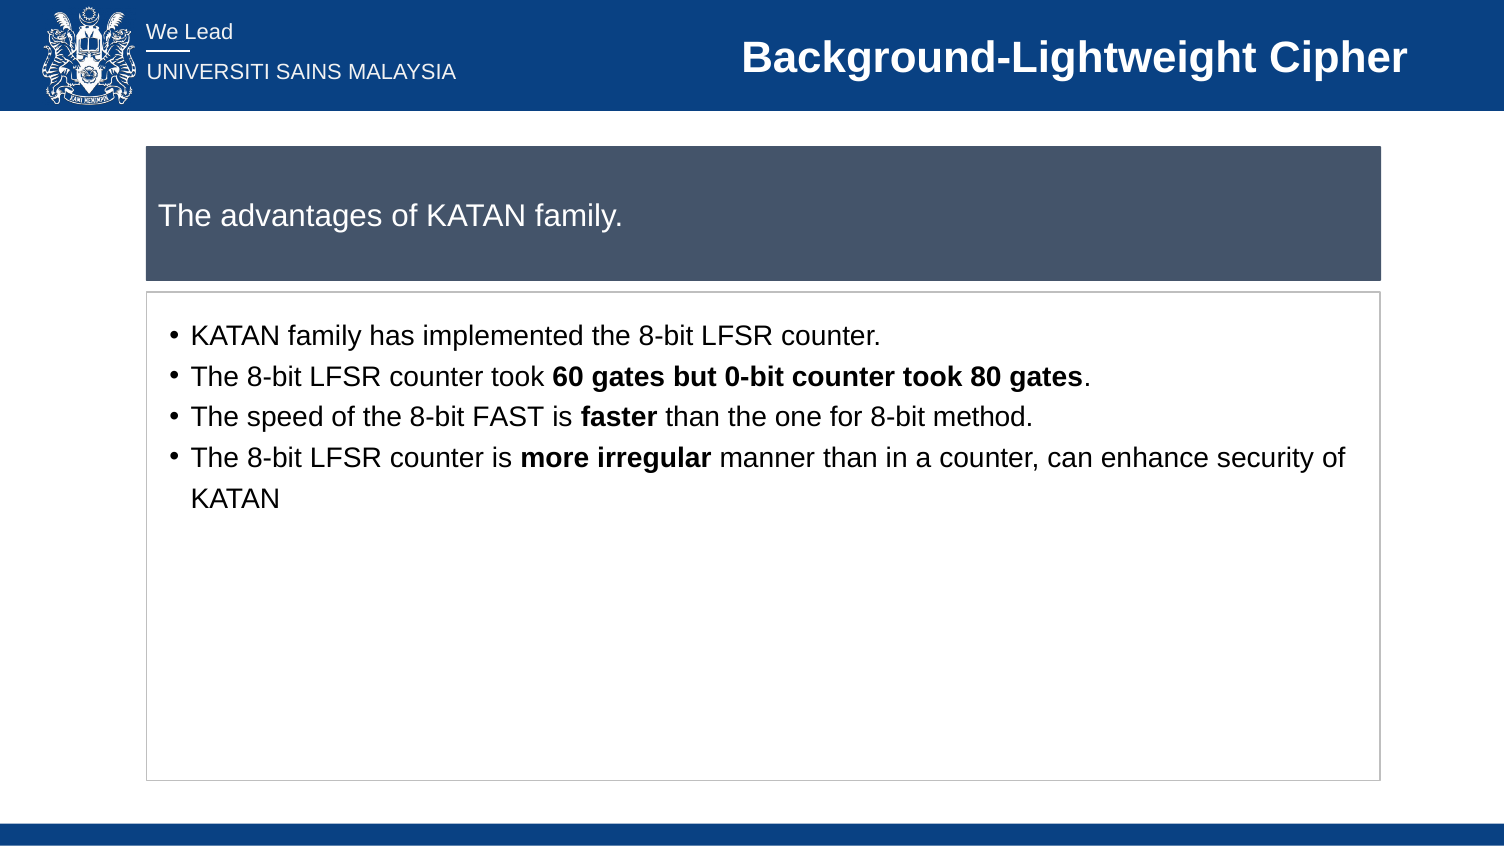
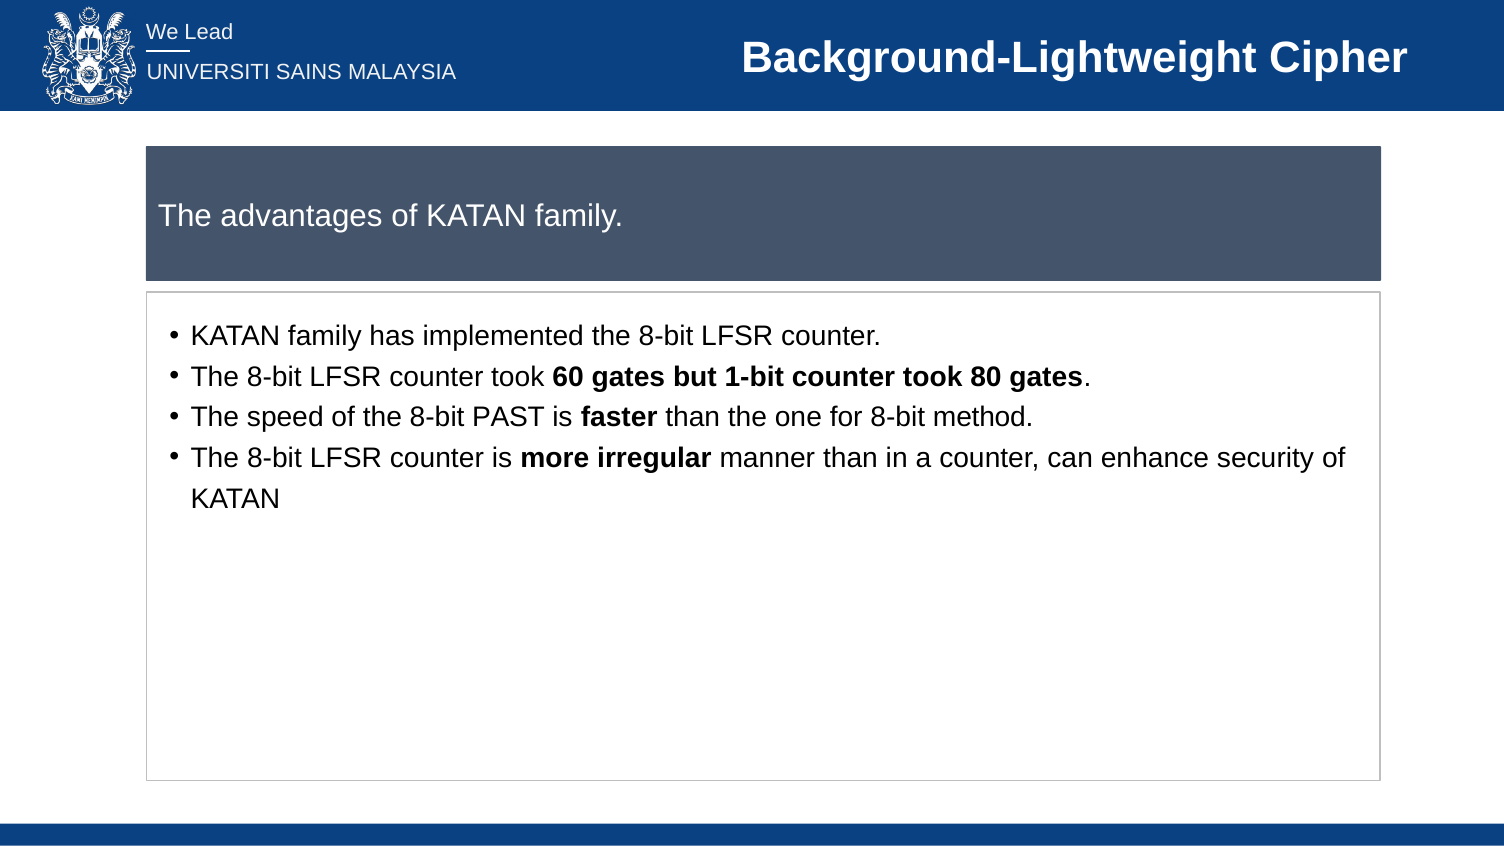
0-bit: 0-bit -> 1-bit
FAST: FAST -> PAST
